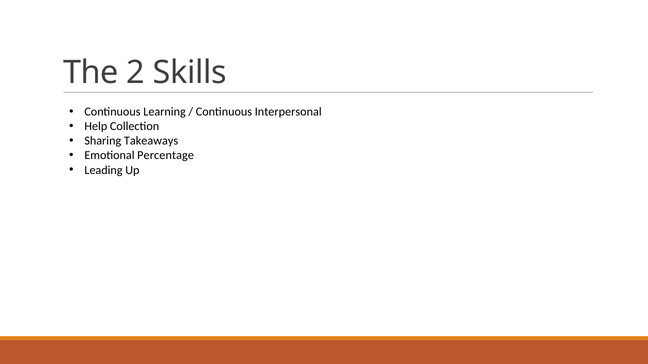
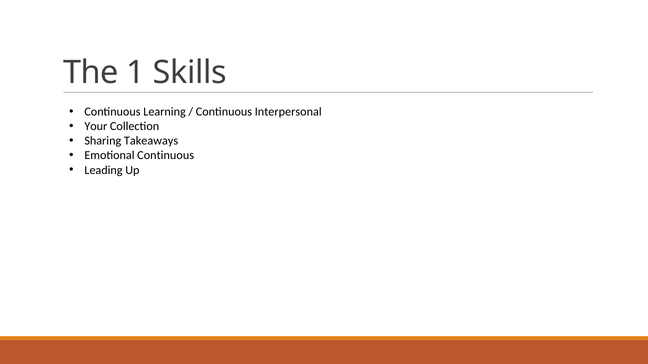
2: 2 -> 1
Help: Help -> Your
Emotional Percentage: Percentage -> Continuous
